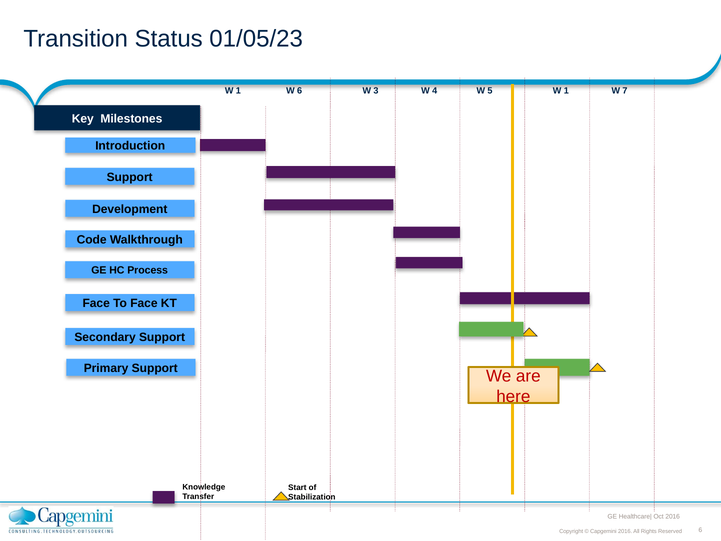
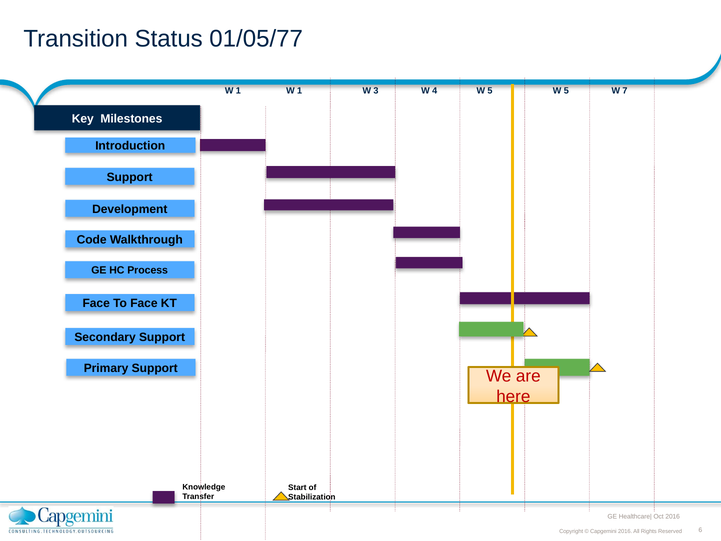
01/05/23: 01/05/23 -> 01/05/77
6 at (300, 91): 6 -> 1
5 W 1: 1 -> 5
